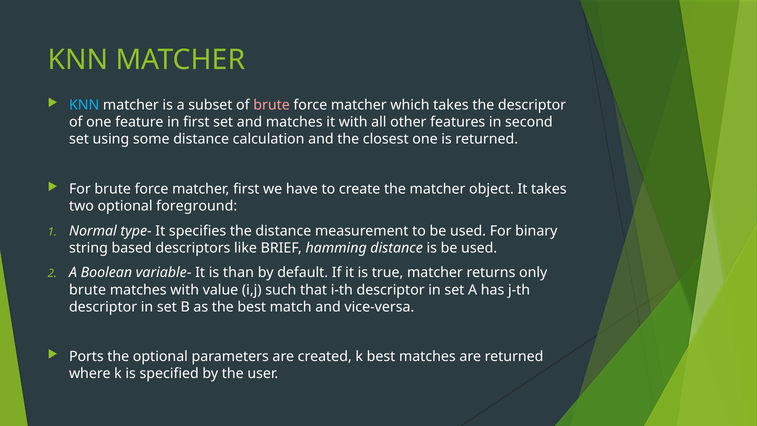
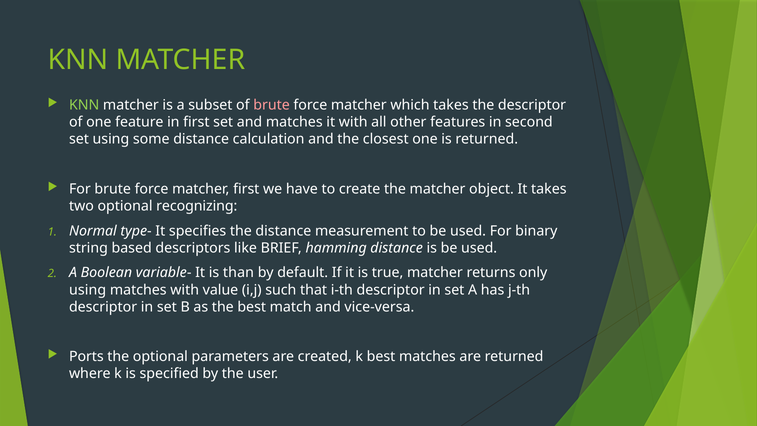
KNN at (84, 105) colour: light blue -> light green
foreground: foreground -> recognizing
brute at (88, 290): brute -> using
